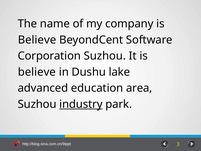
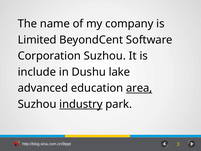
Believe at (37, 40): Believe -> Limited
believe at (37, 72): believe -> include
area underline: none -> present
